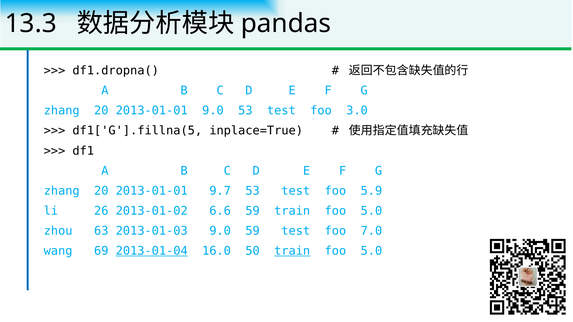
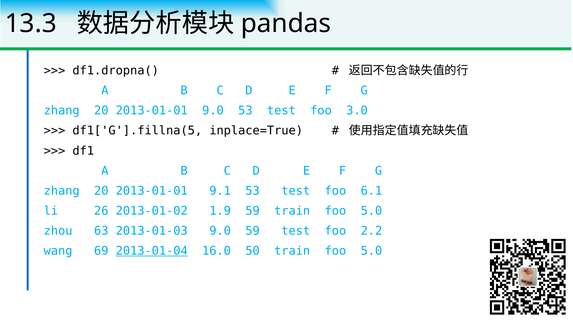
9.7: 9.7 -> 9.1
5.9: 5.9 -> 6.1
6.6: 6.6 -> 1.9
7.0: 7.0 -> 2.2
train at (292, 251) underline: present -> none
